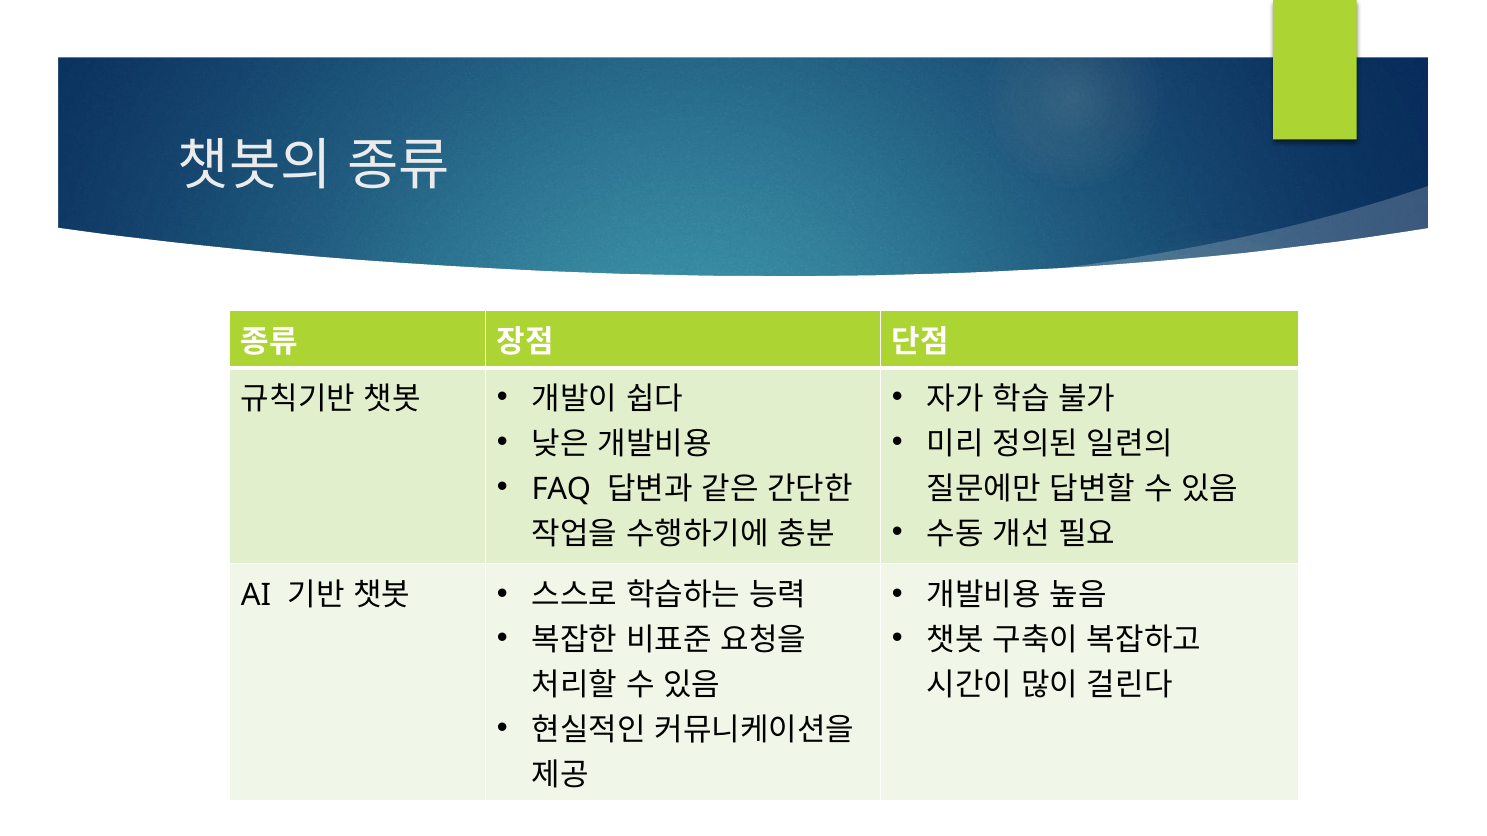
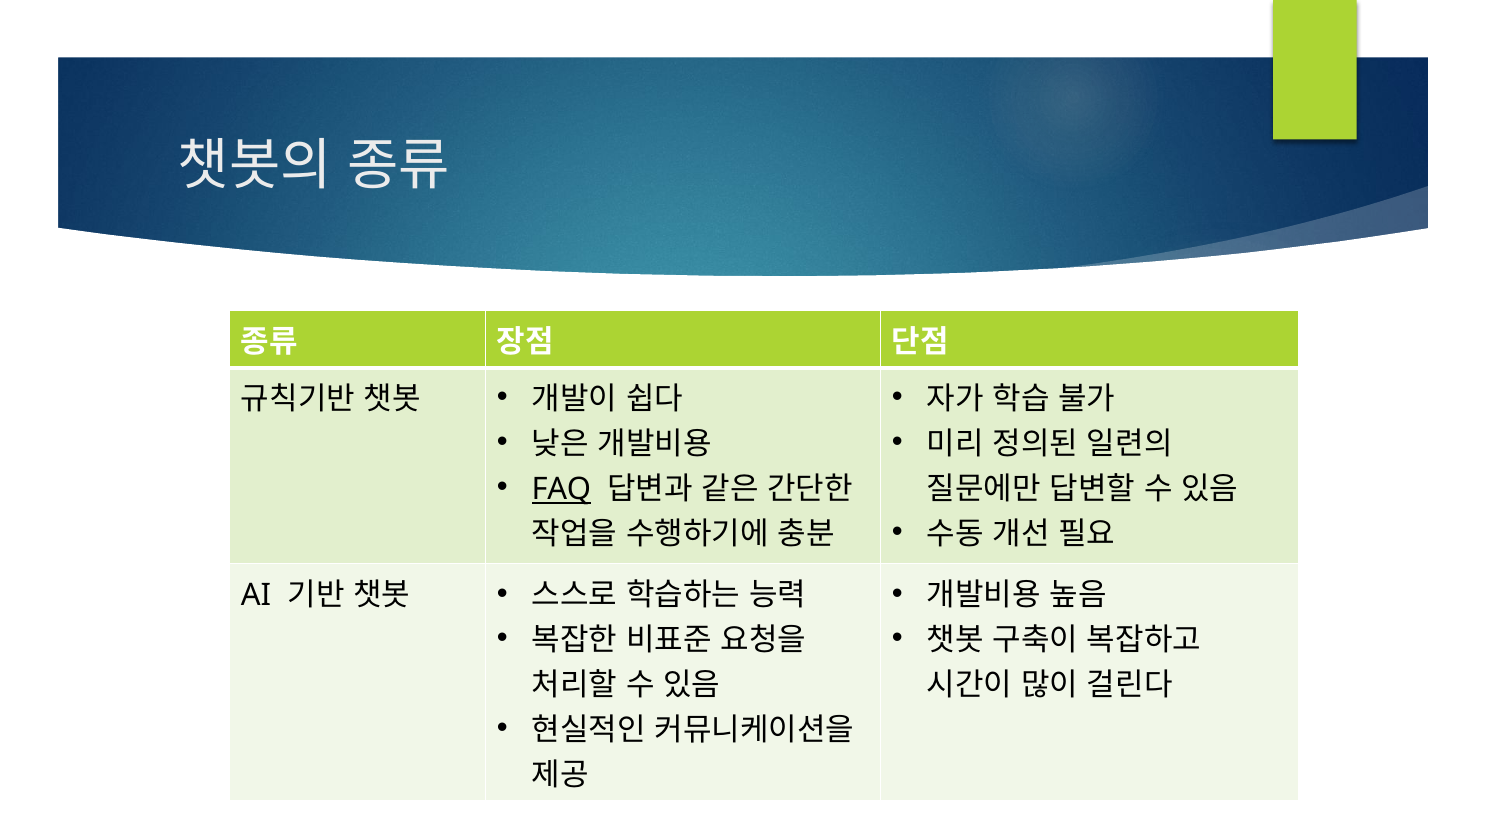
FAQ underline: none -> present
